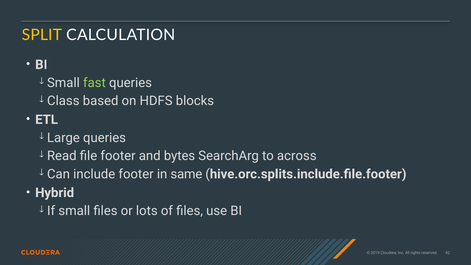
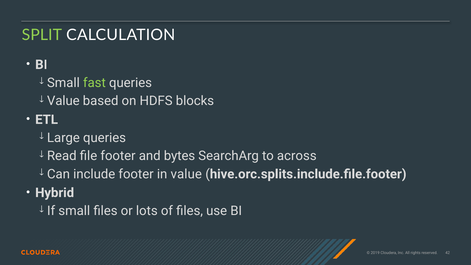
SPLIT colour: yellow -> light green
Class at (63, 101): Class -> Value
in same: same -> value
